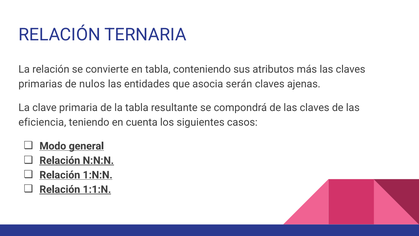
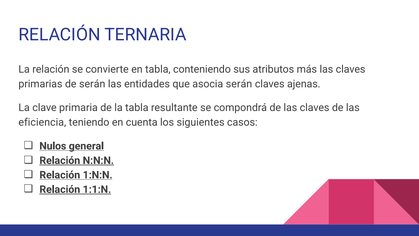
de nulos: nulos -> serán
Modo: Modo -> Nulos
